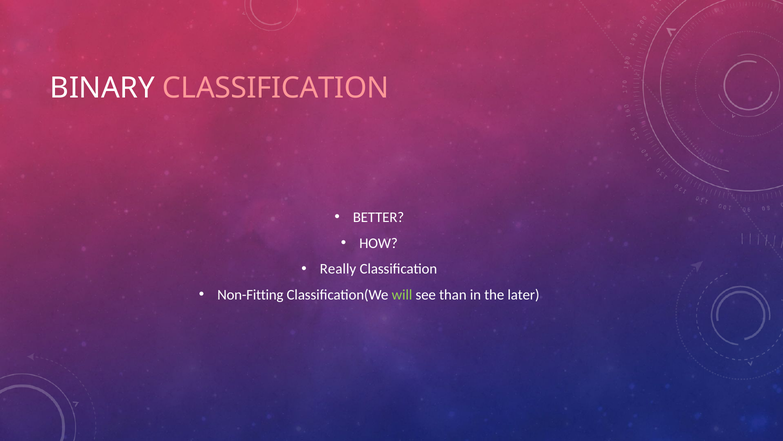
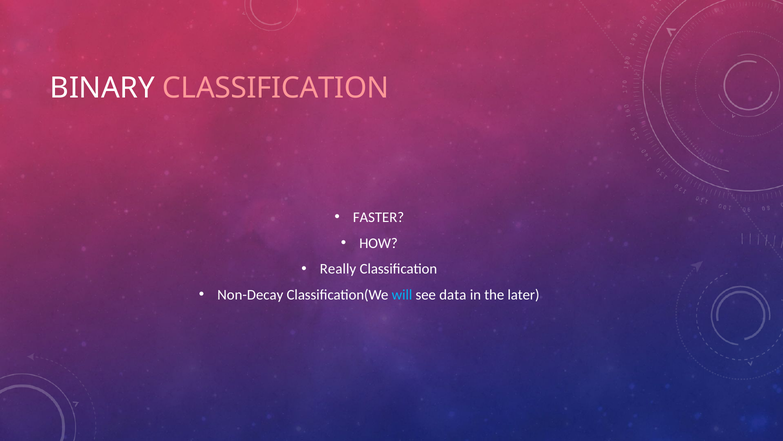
BETTER: BETTER -> FASTER
Non-Fitting: Non-Fitting -> Non-Decay
will colour: light green -> light blue
than: than -> data
